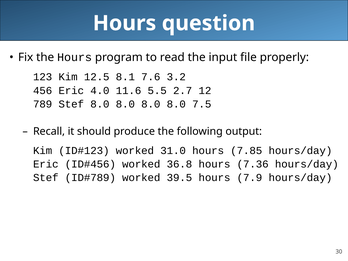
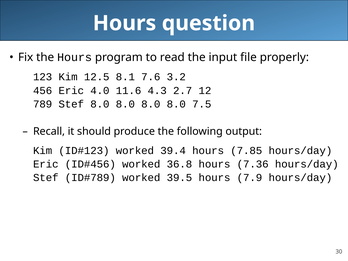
5.5: 5.5 -> 4.3
31.0: 31.0 -> 39.4
